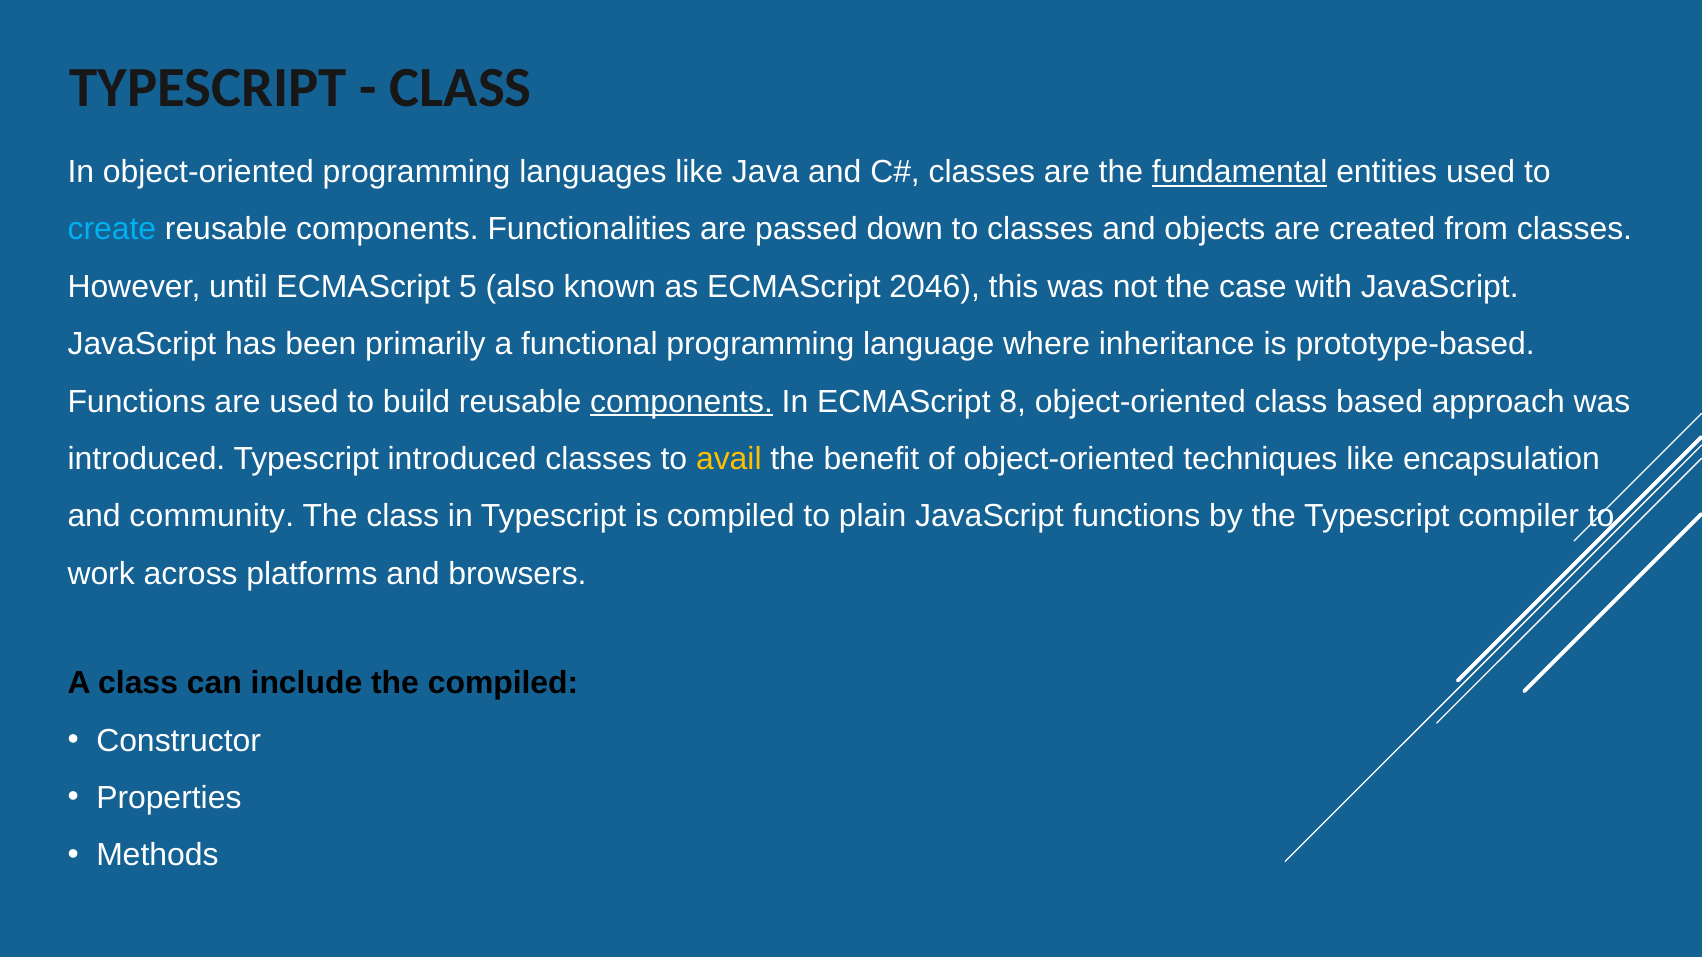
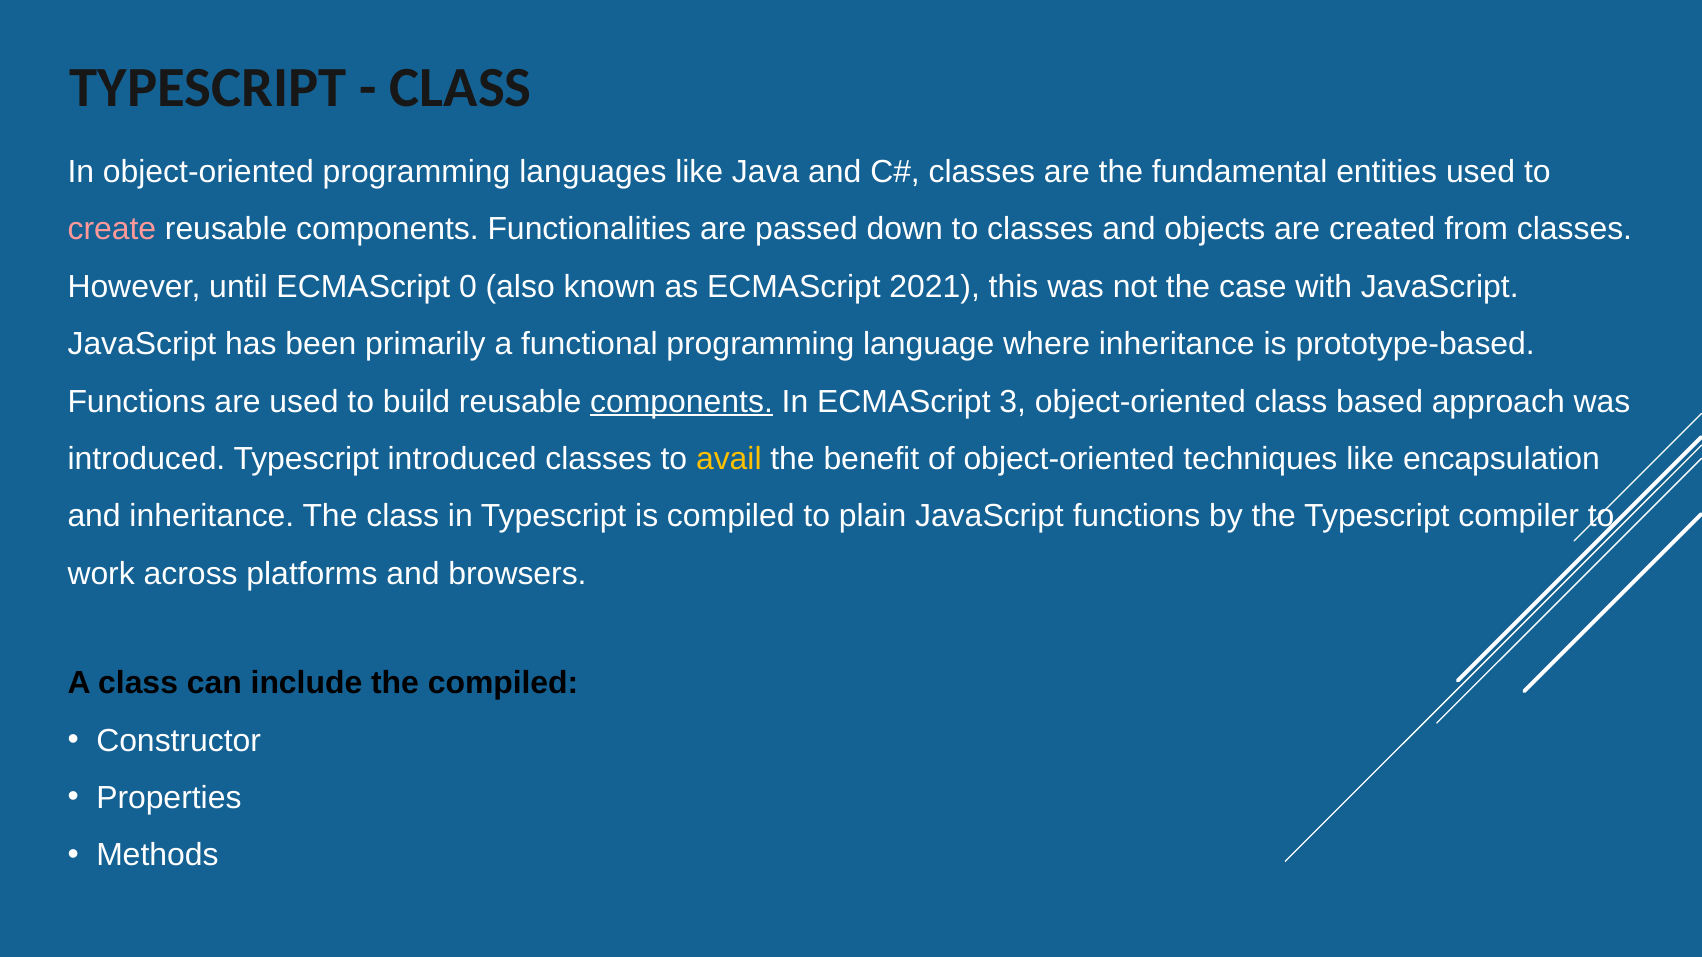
fundamental underline: present -> none
create colour: light blue -> pink
5: 5 -> 0
2046: 2046 -> 2021
8: 8 -> 3
and community: community -> inheritance
